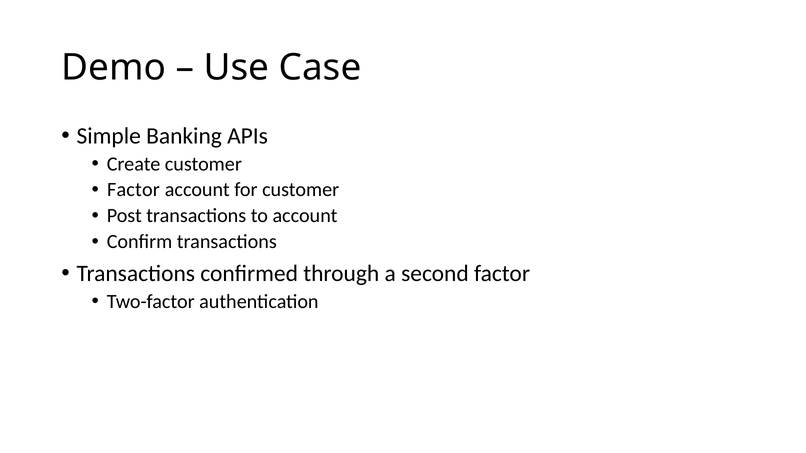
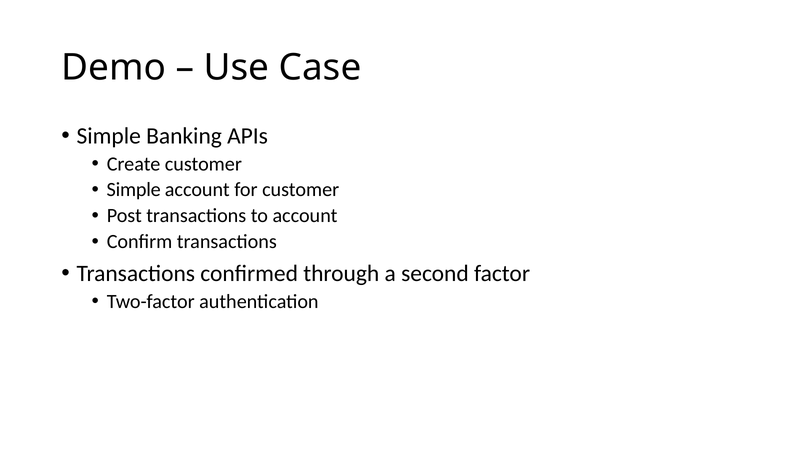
Factor at (133, 190): Factor -> Simple
